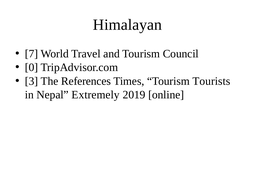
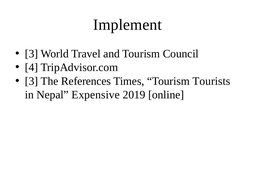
Himalayan: Himalayan -> Implement
7 at (31, 54): 7 -> 3
0: 0 -> 4
Extremely: Extremely -> Expensive
